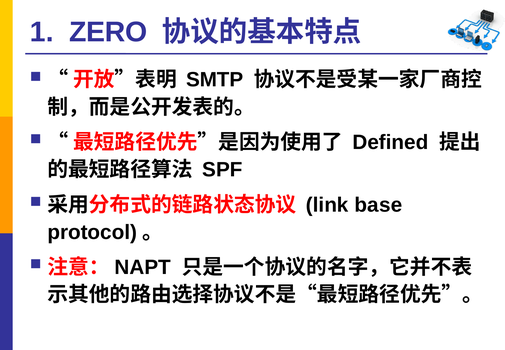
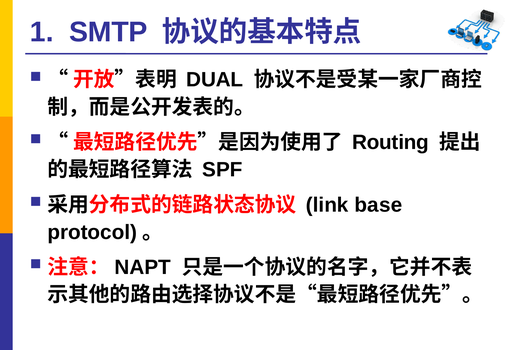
ZERO: ZERO -> SMTP
SMTP: SMTP -> DUAL
Defined: Defined -> Routing
